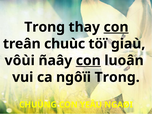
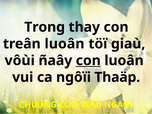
con at (116, 27) underline: present -> none
treân chuùc: chuùc -> luoân
ngôïi Trong: Trong -> Thaäp
